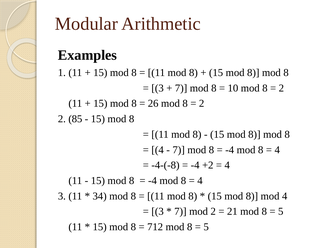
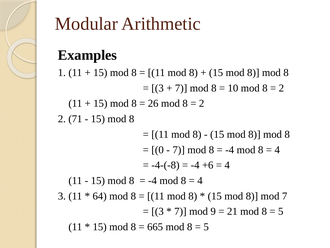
85: 85 -> 71
4 at (158, 149): 4 -> 0
+2: +2 -> +6
34: 34 -> 64
mod 4: 4 -> 7
mod 2: 2 -> 9
712: 712 -> 665
